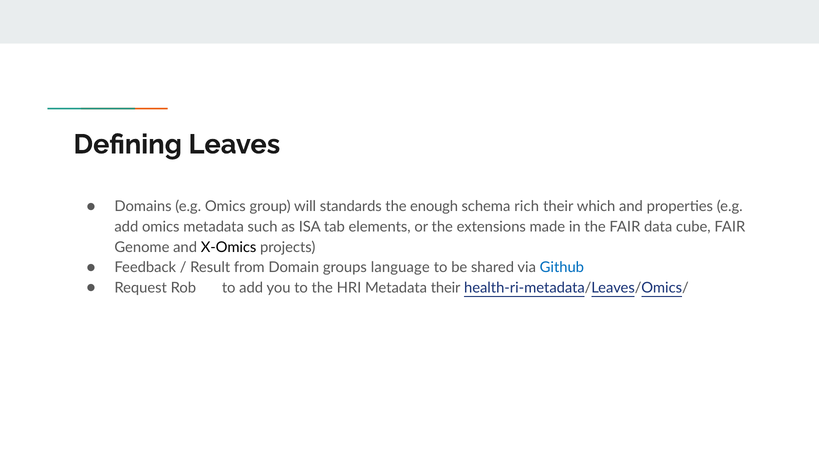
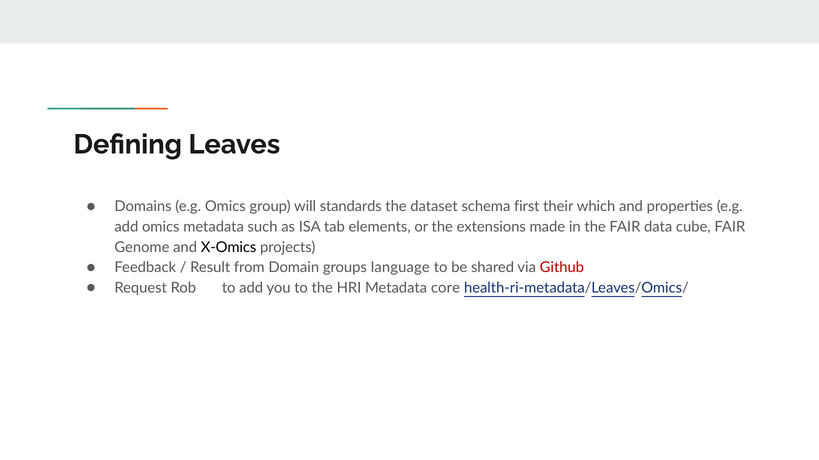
enough: enough -> dataset
rich: rich -> first
Github colour: blue -> red
Metadata their: their -> core
